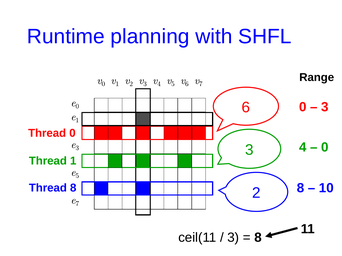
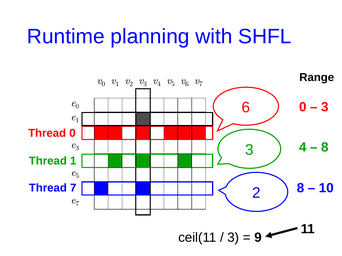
0 at (325, 147): 0 -> 8
Thread 8: 8 -> 7
8 at (258, 238): 8 -> 9
